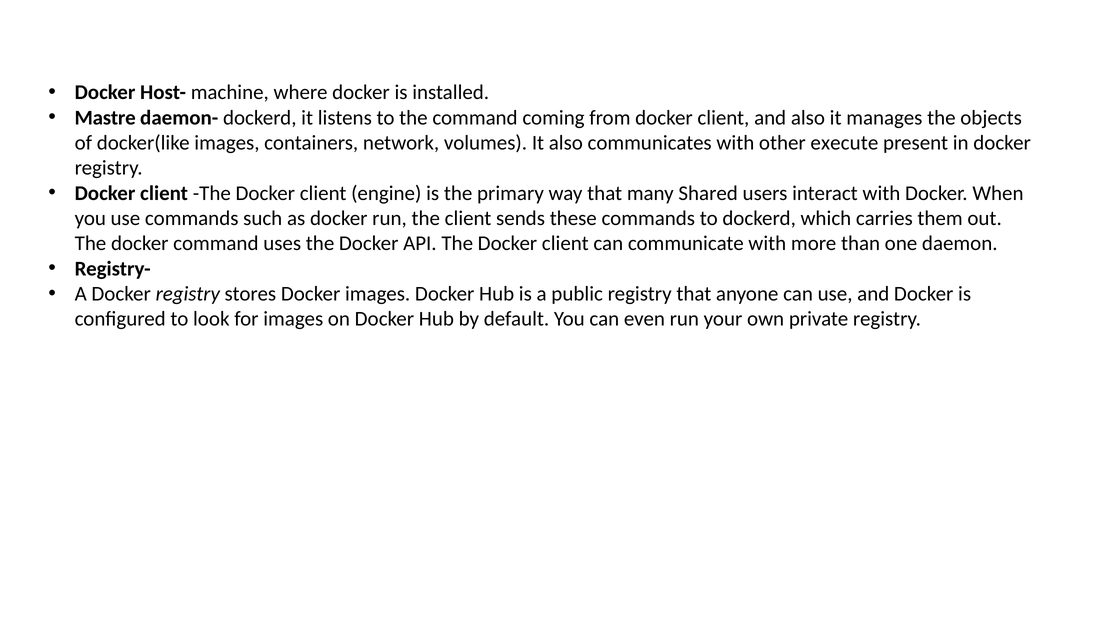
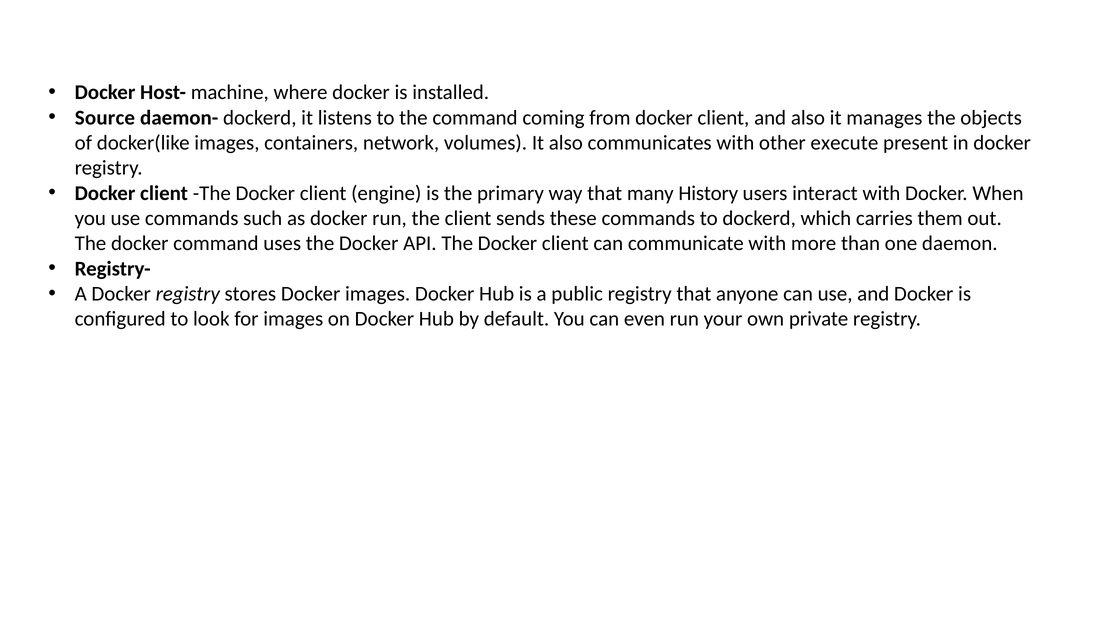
Mastre: Mastre -> Source
Shared: Shared -> History
